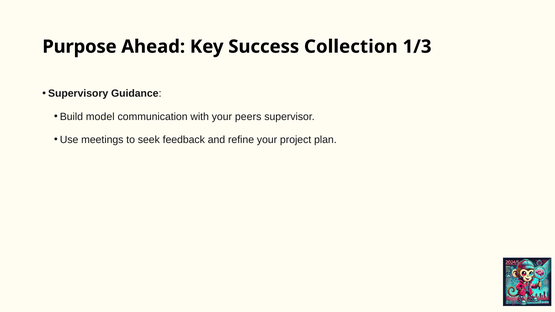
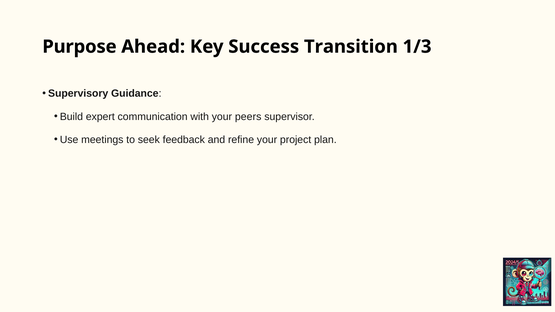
Collection: Collection -> Transition
model: model -> expert
